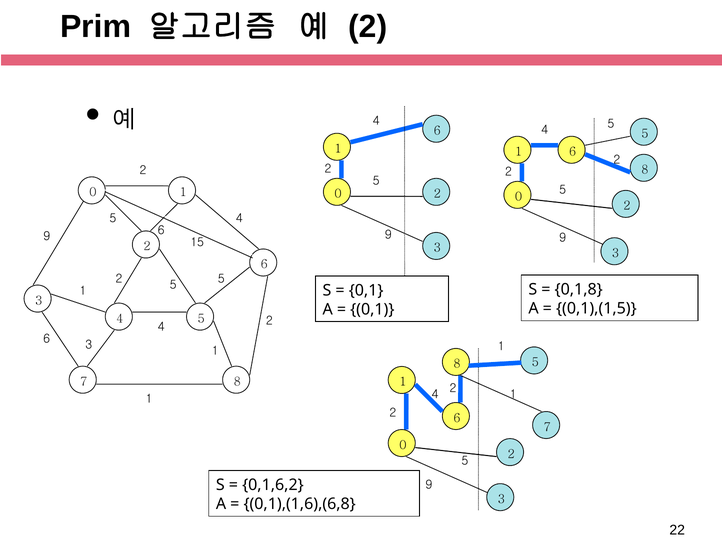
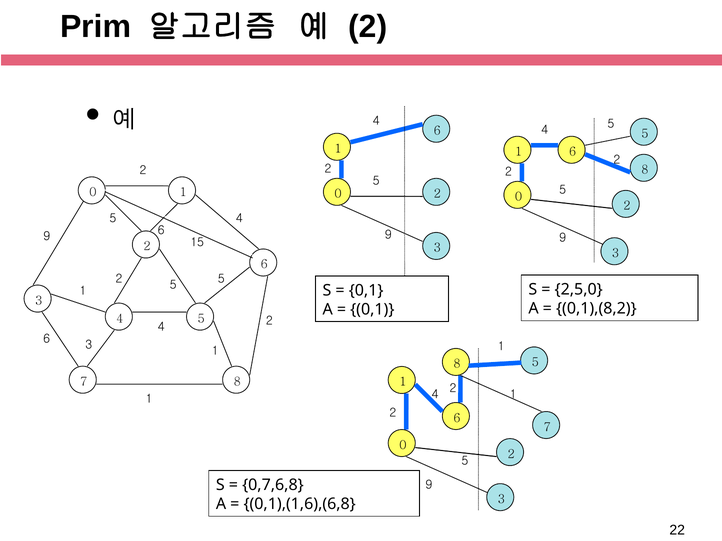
0,1,8: 0,1,8 -> 2,5,0
0,1),(1,5: 0,1),(1,5 -> 0,1),(8,2
0,1,6,2: 0,1,6,2 -> 0,7,6,8
